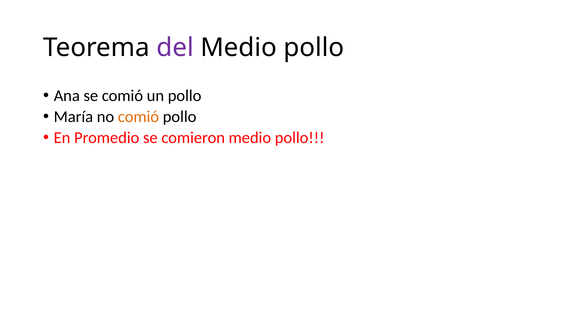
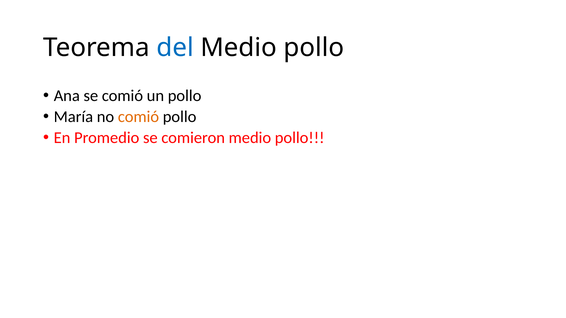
del colour: purple -> blue
